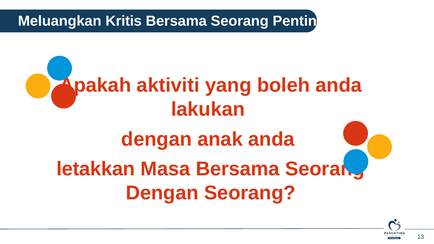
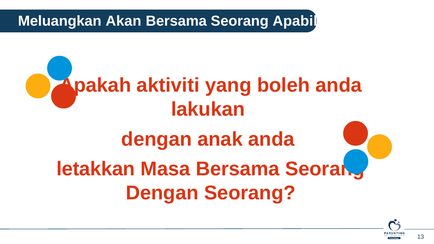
Kritis: Kritis -> Akan
Penting: Penting -> Apabila
